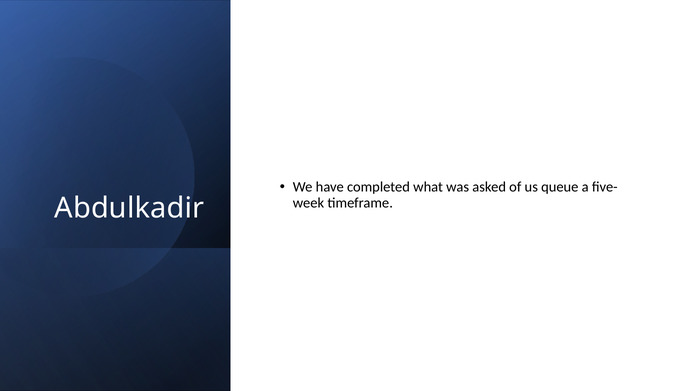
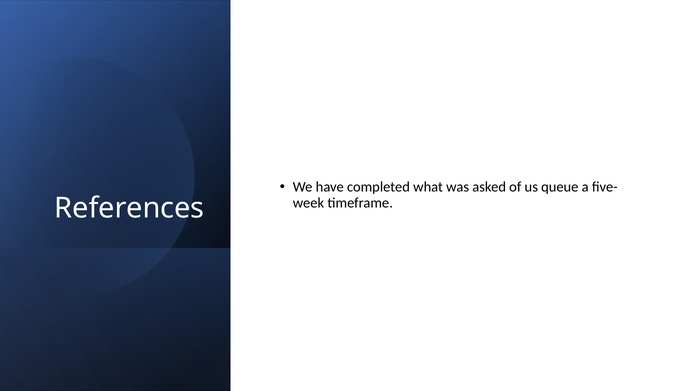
Abdulkadir: Abdulkadir -> References
